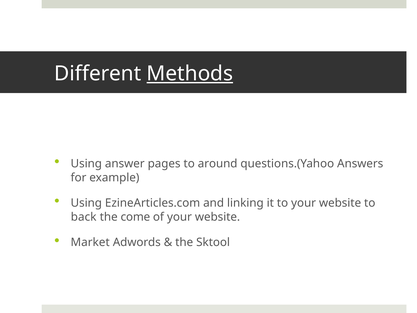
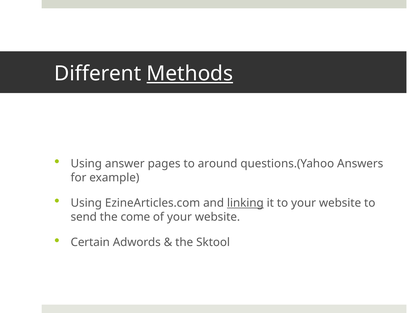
linking underline: none -> present
back: back -> send
Market: Market -> Certain
